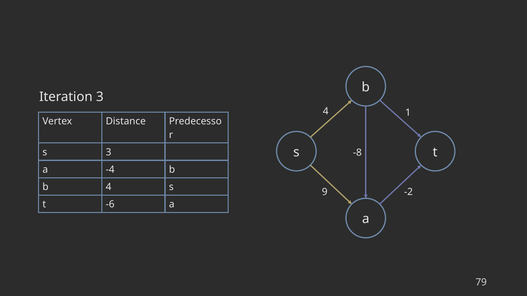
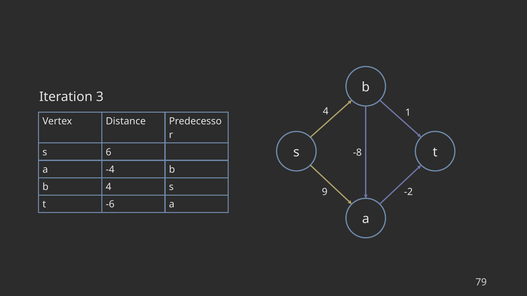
s 3: 3 -> 6
